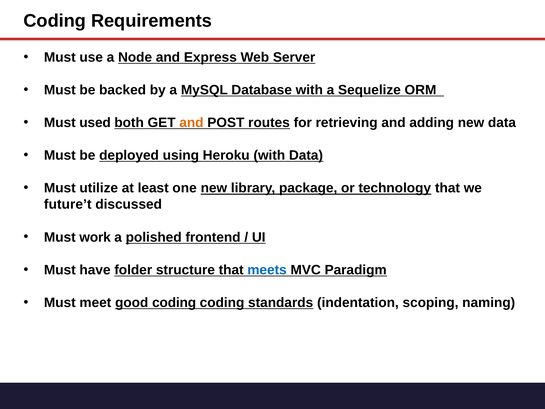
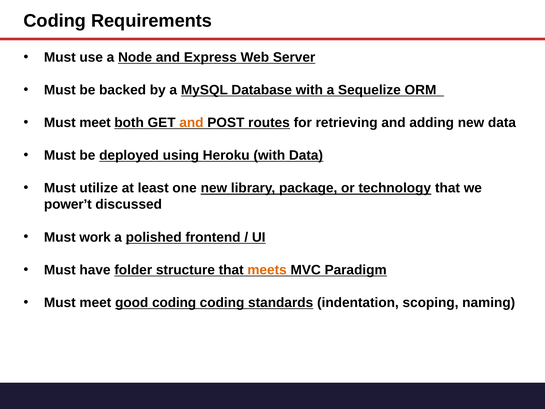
used at (95, 123): used -> meet
future’t: future’t -> power’t
meets colour: blue -> orange
